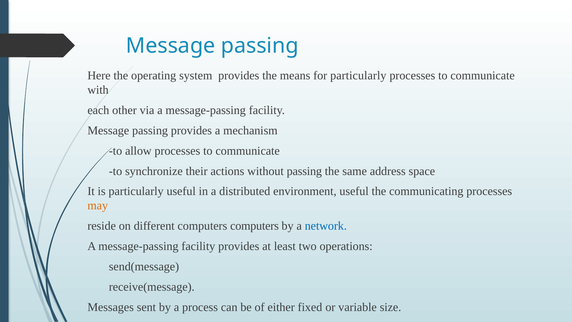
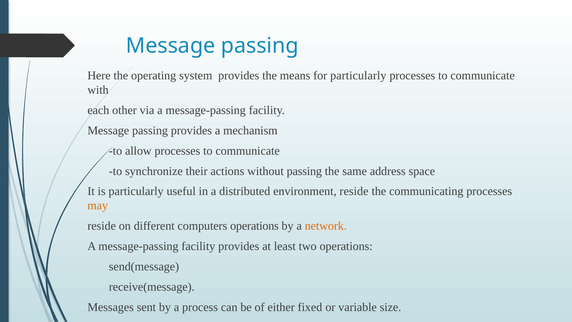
environment useful: useful -> reside
computers computers: computers -> operations
network colour: blue -> orange
